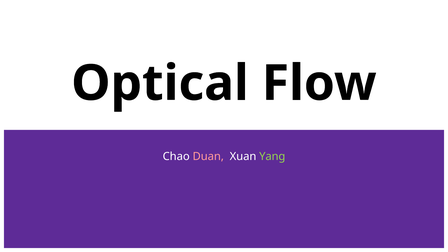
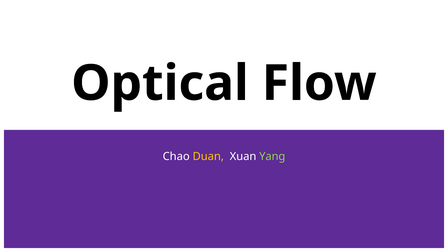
Duan colour: pink -> yellow
